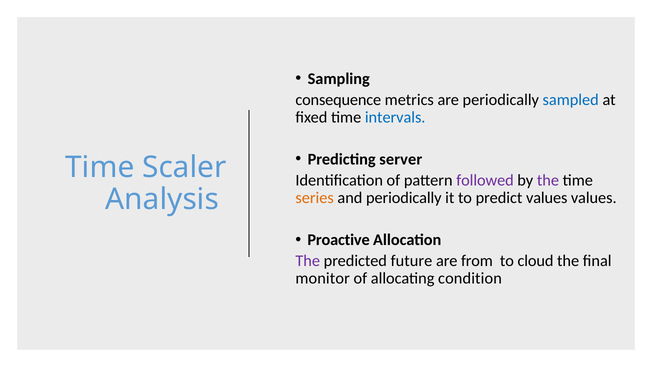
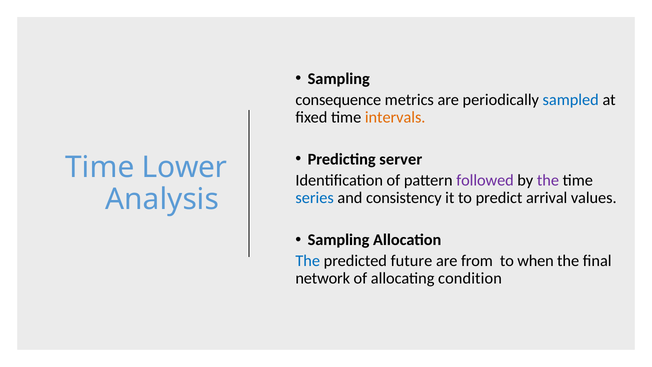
intervals colour: blue -> orange
Scaler: Scaler -> Lower
series colour: orange -> blue
and periodically: periodically -> consistency
predict values: values -> arrival
Proactive at (339, 240): Proactive -> Sampling
The at (308, 261) colour: purple -> blue
cloud: cloud -> when
monitor: monitor -> network
